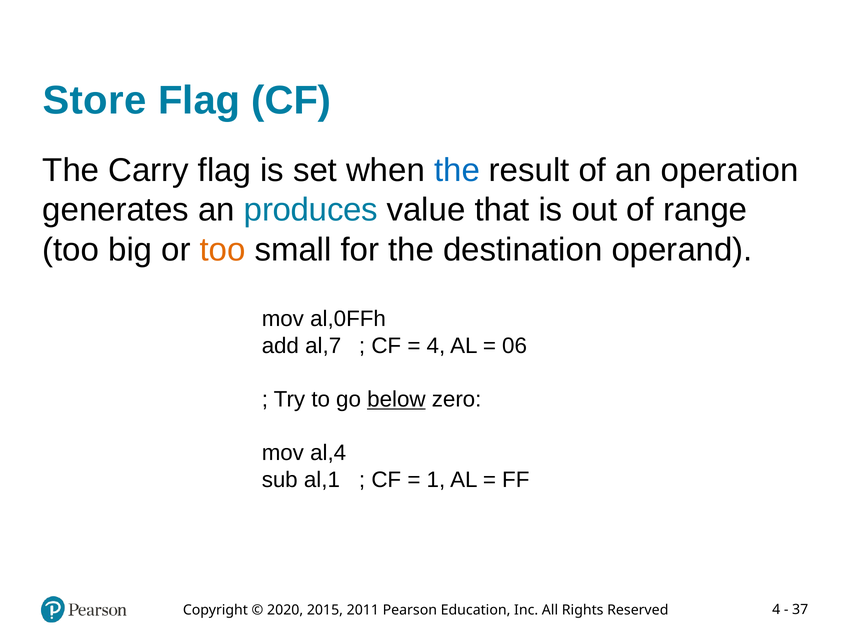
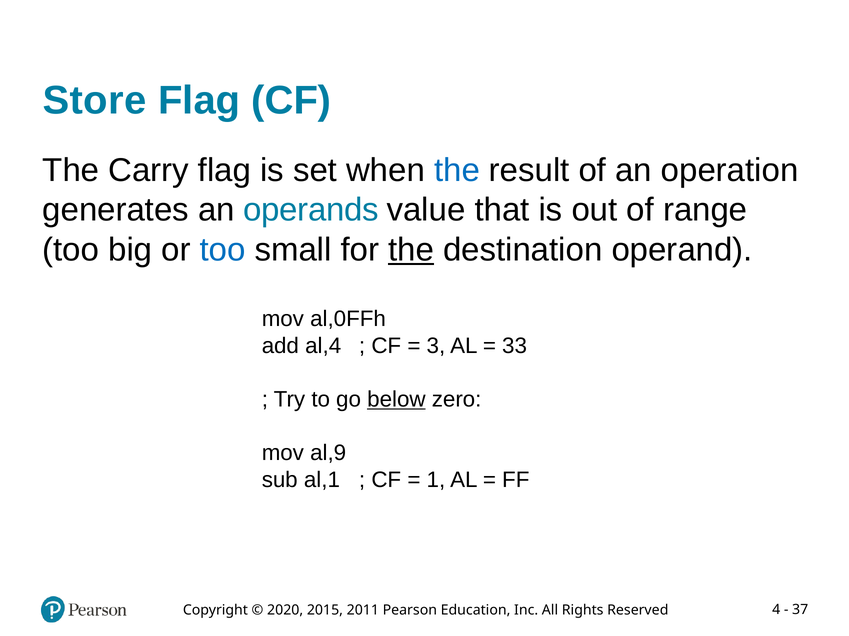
produces: produces -> operands
too at (223, 250) colour: orange -> blue
the at (411, 250) underline: none -> present
al,7: al,7 -> al,4
4 at (436, 346): 4 -> 3
06: 06 -> 33
al,4: al,4 -> al,9
